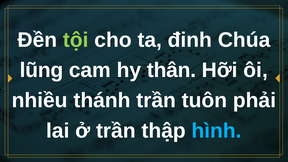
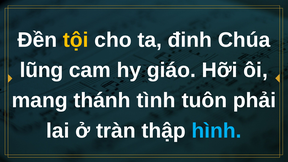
tội colour: light green -> yellow
thân: thân -> giáo
nhiều: nhiều -> mang
thánh trần: trần -> tình
ở trần: trần -> tràn
